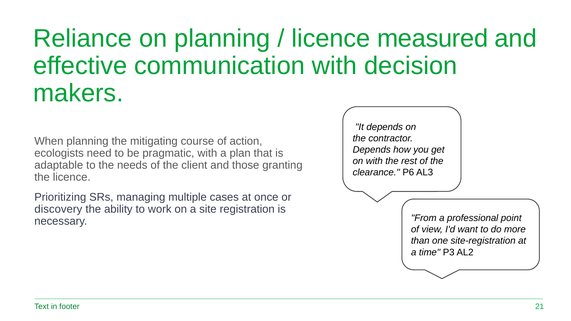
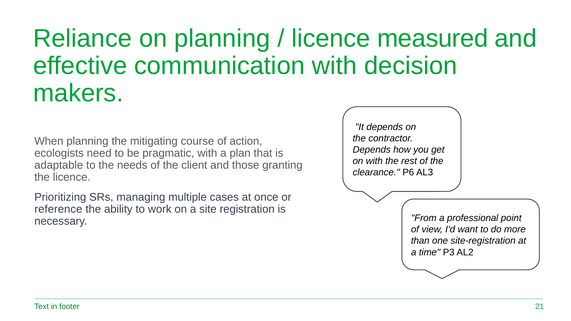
discovery: discovery -> reference
